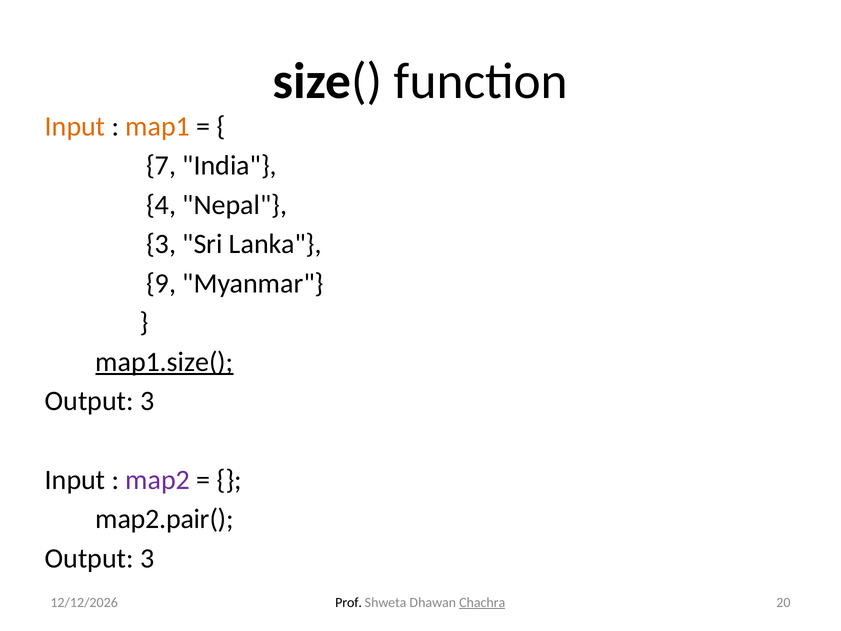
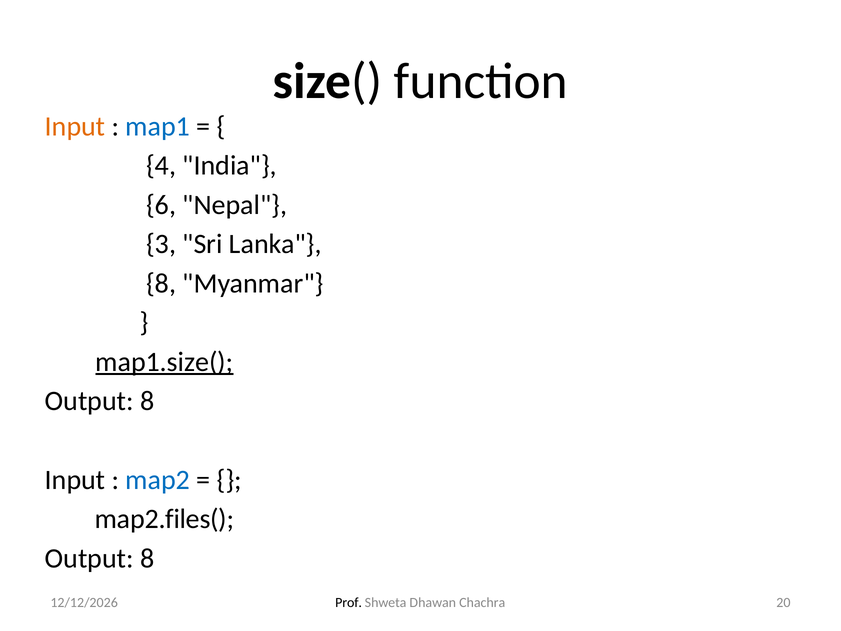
map1 colour: orange -> blue
7: 7 -> 4
4: 4 -> 6
9 at (161, 283): 9 -> 8
3 at (147, 401): 3 -> 8
map2 colour: purple -> blue
map2.pair(: map2.pair( -> map2.files(
3 at (147, 558): 3 -> 8
Chachra underline: present -> none
